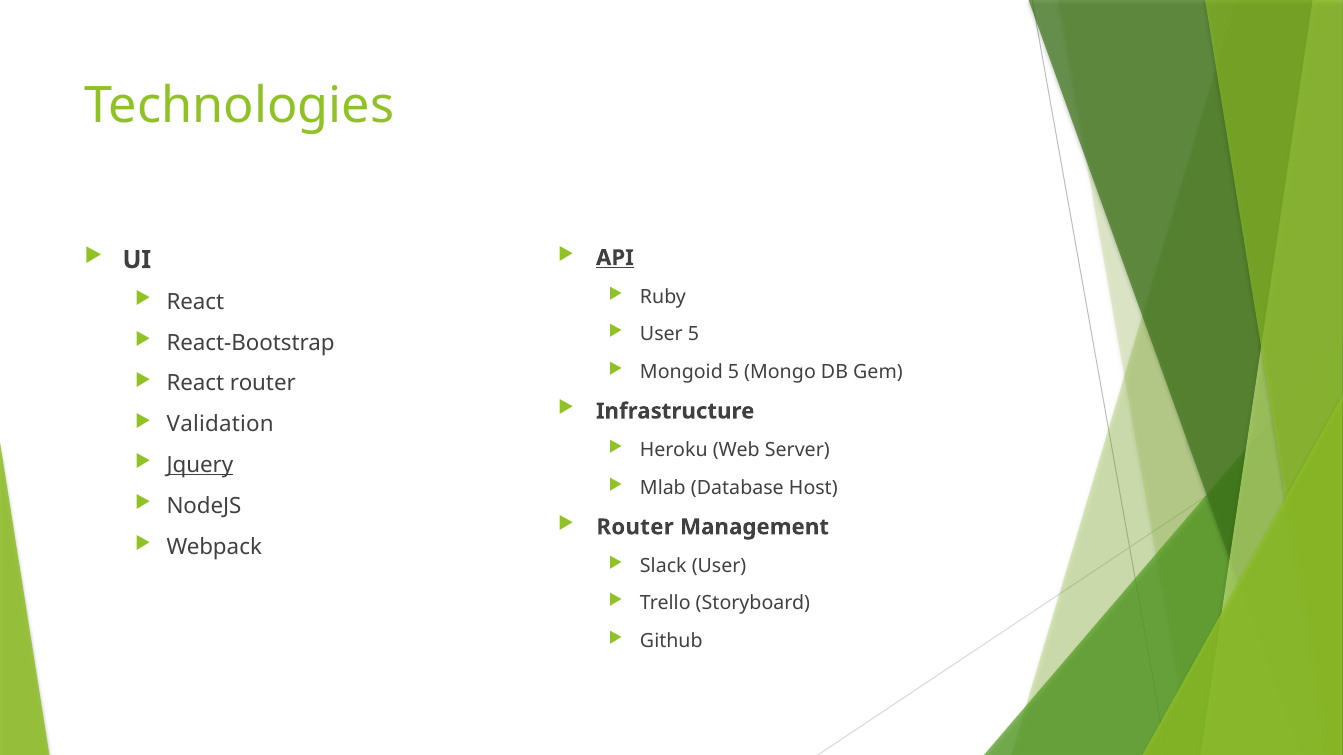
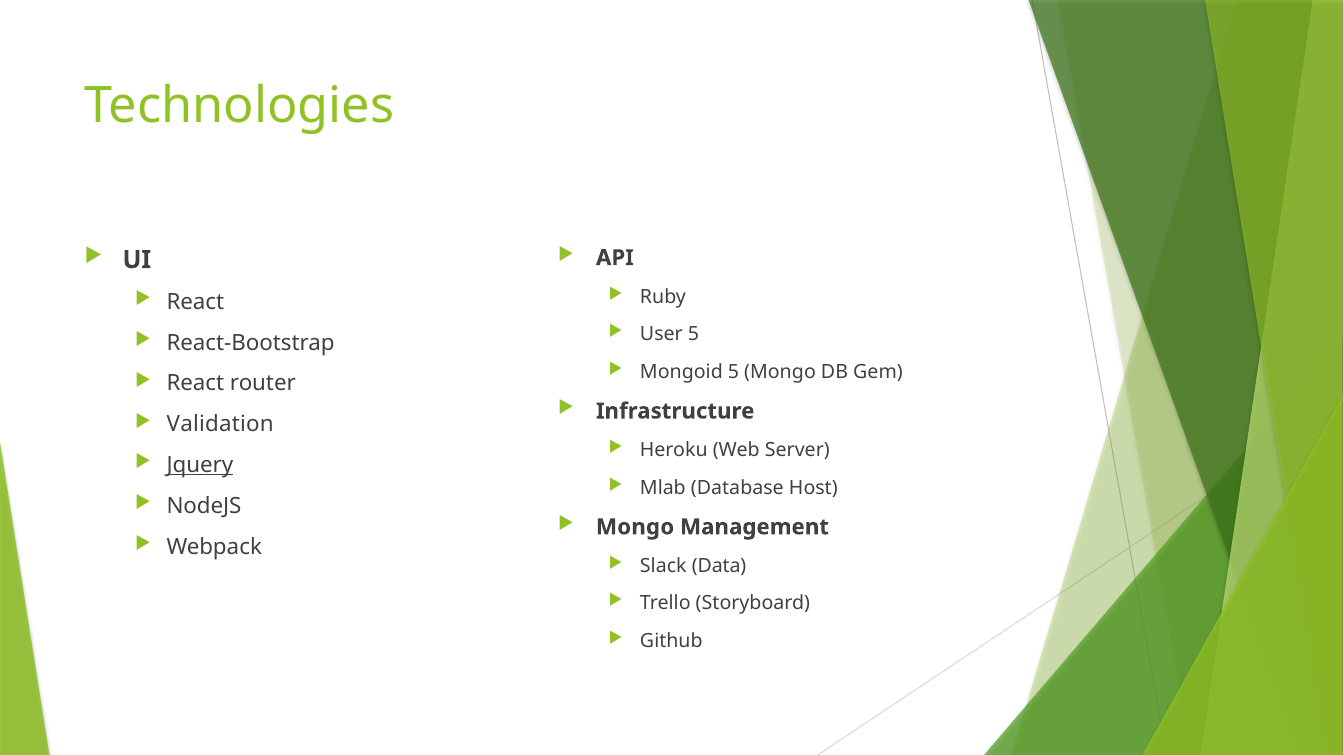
API underline: present -> none
Router at (635, 527): Router -> Mongo
Slack User: User -> Data
